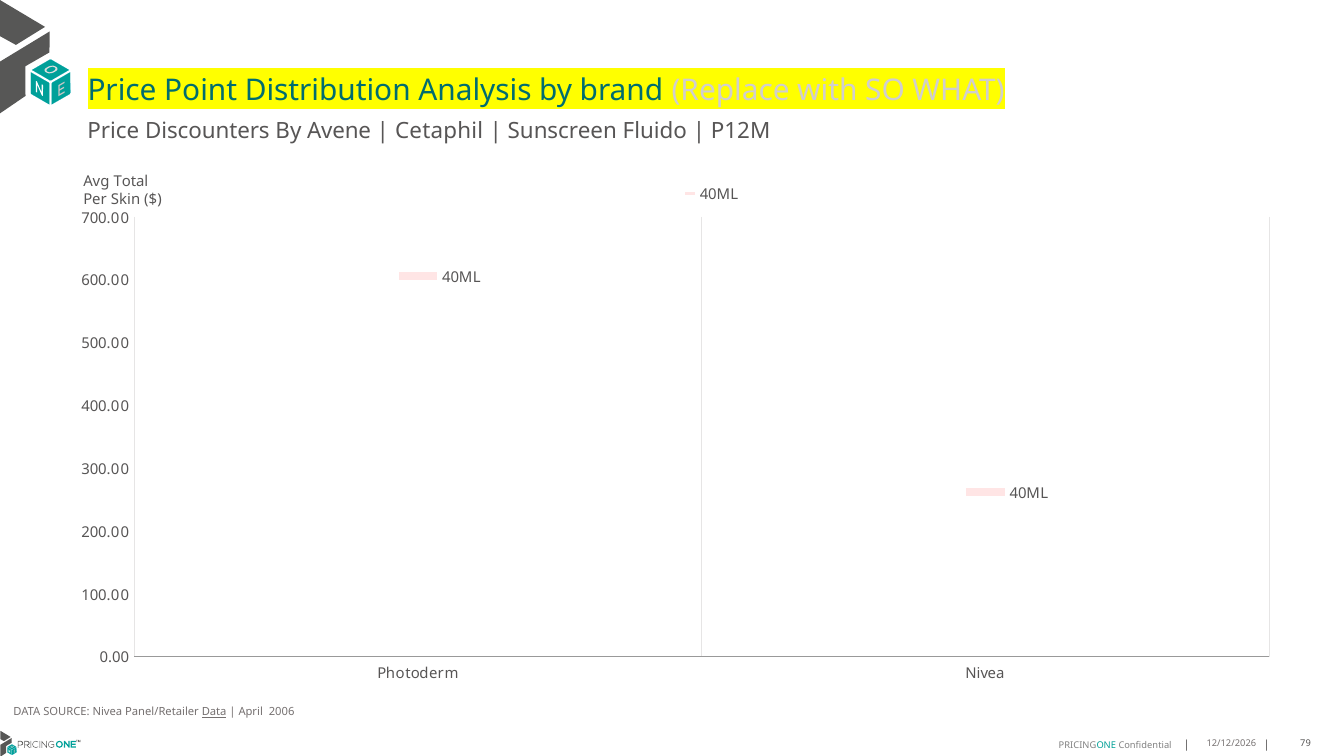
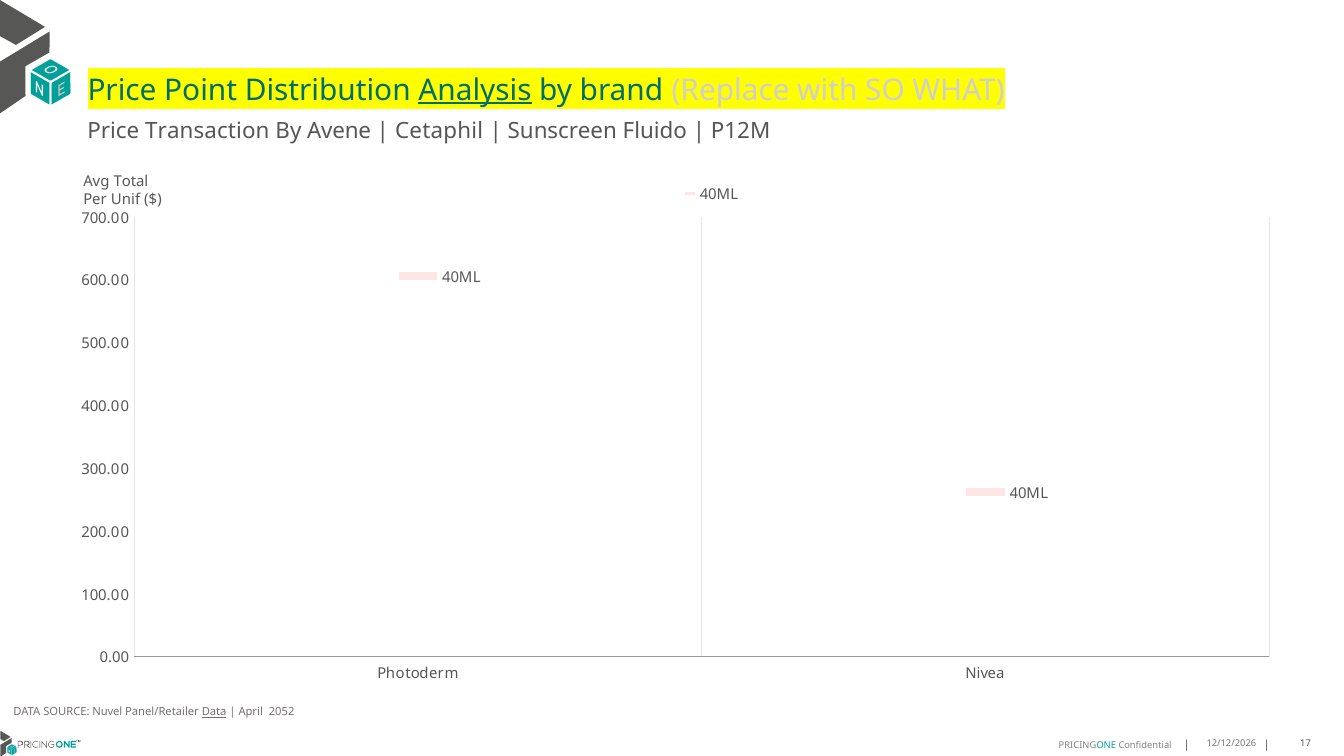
Analysis underline: none -> present
Discounters: Discounters -> Transaction
Skin: Skin -> Unif
SOURCE Nivea: Nivea -> Nuvel
2006: 2006 -> 2052
79: 79 -> 17
